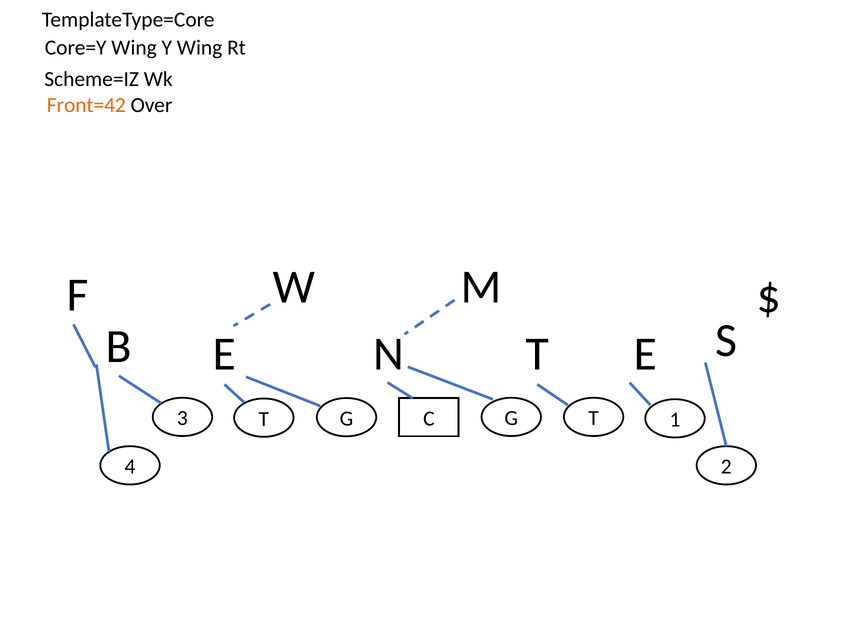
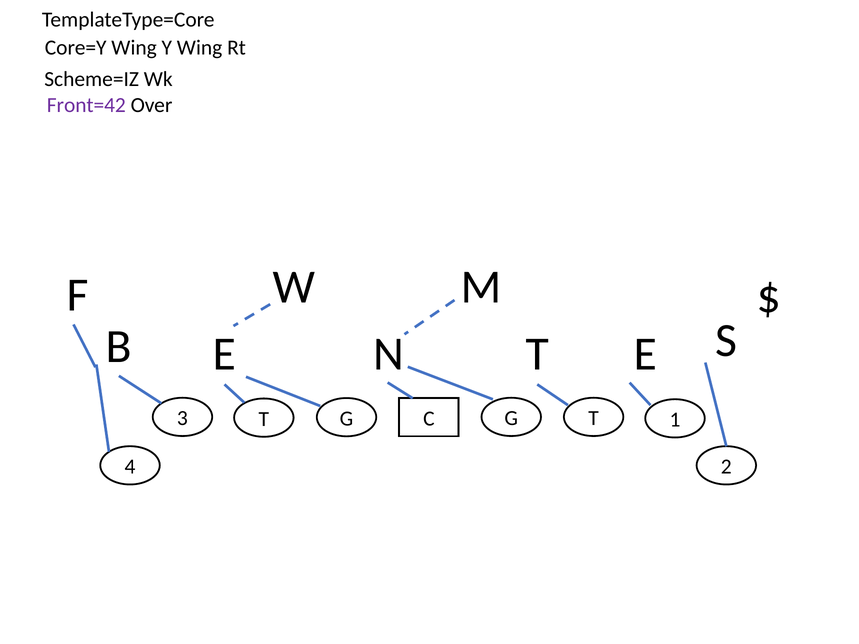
Front=42 colour: orange -> purple
